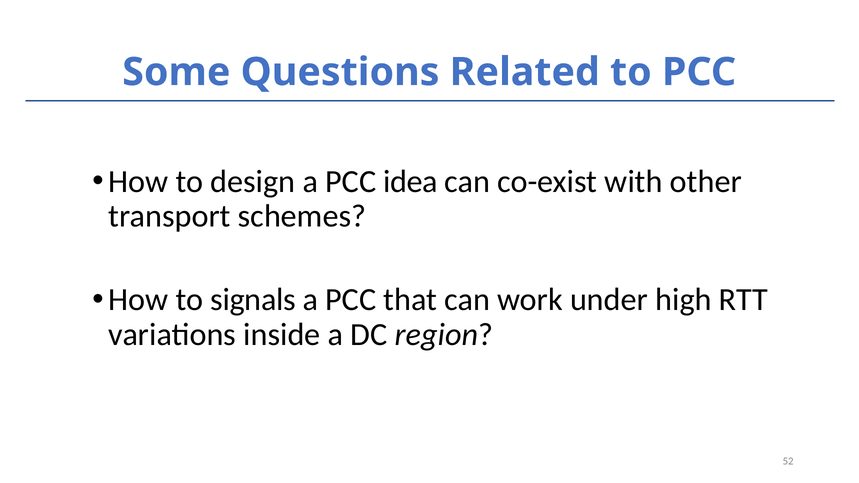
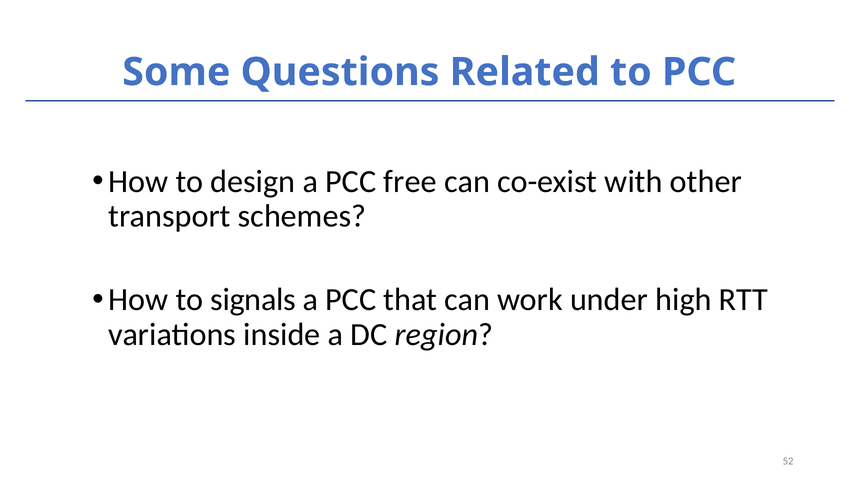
idea: idea -> free
